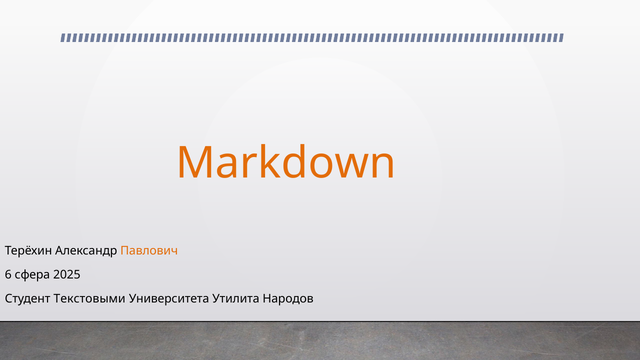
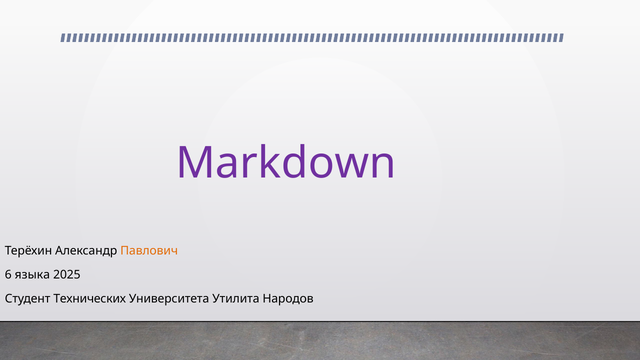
Markdown colour: orange -> purple
сфера: сфера -> языка
Текстовыми: Текстовыми -> Технических
